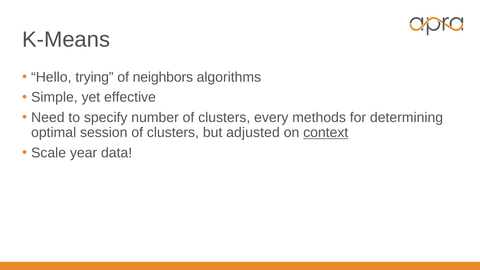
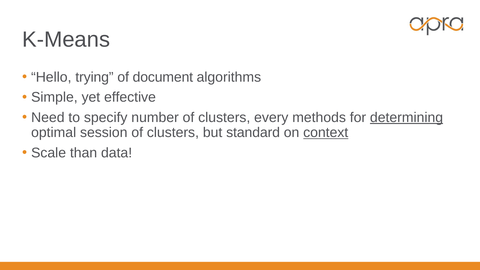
neighbors: neighbors -> document
determining underline: none -> present
adjusted: adjusted -> standard
year: year -> than
